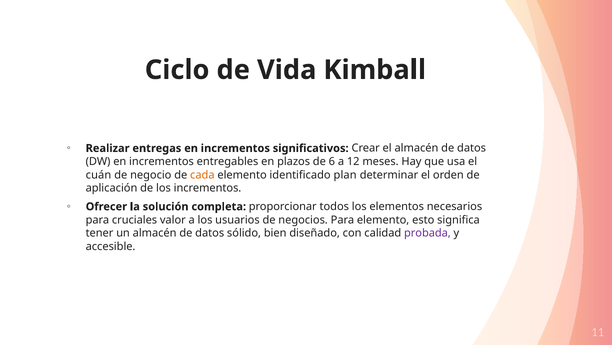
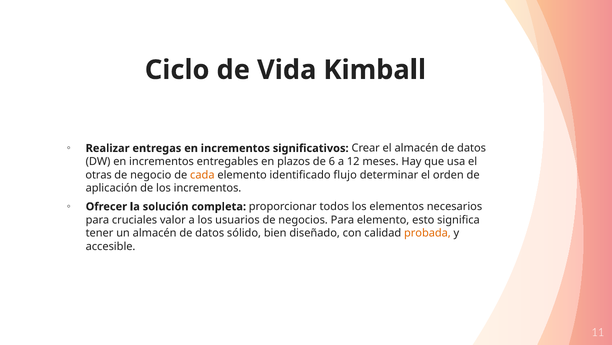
cuán: cuán -> otras
plan: plan -> flujo
probada colour: purple -> orange
